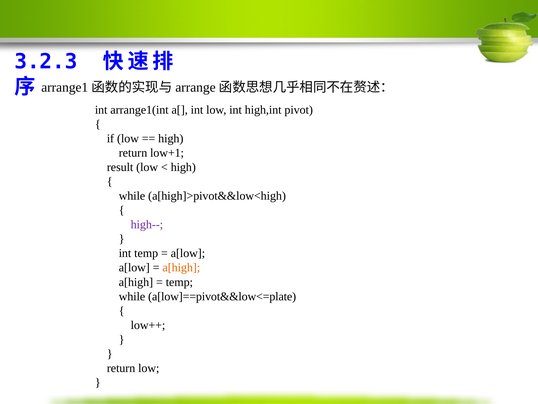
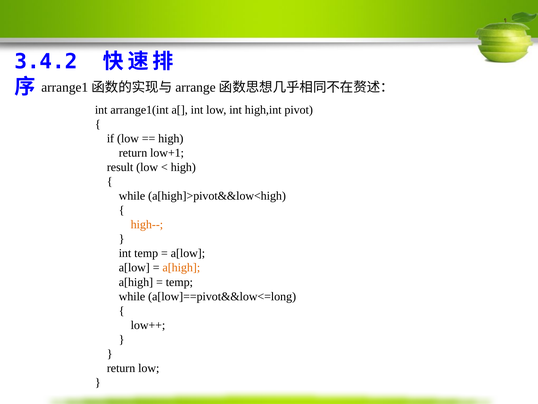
3.2.3: 3.2.3 -> 3.4.2
high-- colour: purple -> orange
a[low]==pivot&&low<=plate: a[low]==pivot&&low<=plate -> a[low]==pivot&&low<=long
